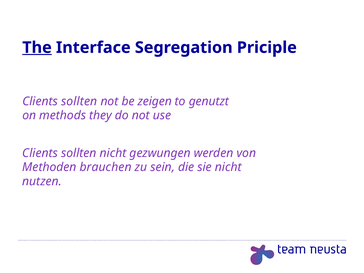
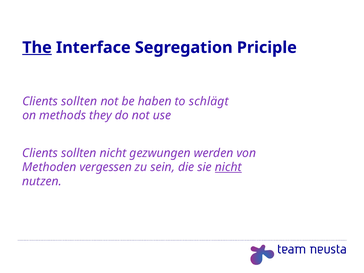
zeigen: zeigen -> haben
genutzt: genutzt -> schlägt
brauchen: brauchen -> vergessen
nicht at (228, 167) underline: none -> present
